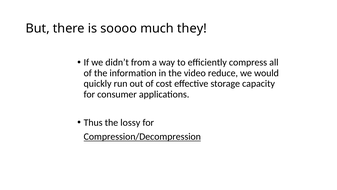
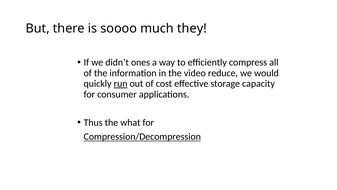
from: from -> ones
run underline: none -> present
lossy: lossy -> what
